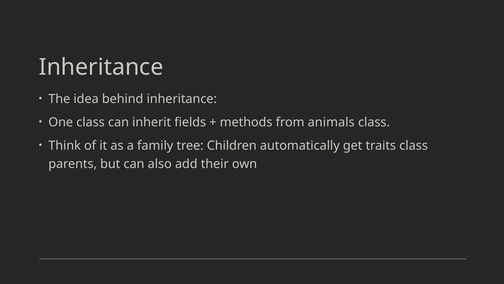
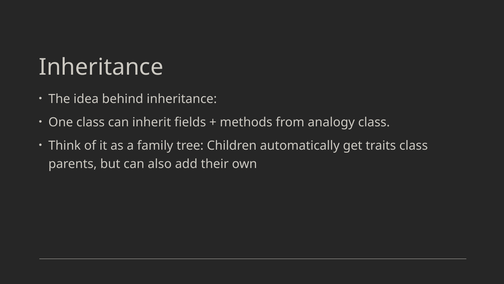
animals: animals -> analogy
